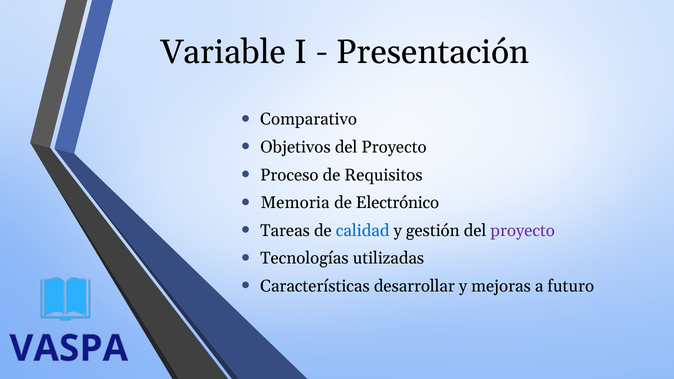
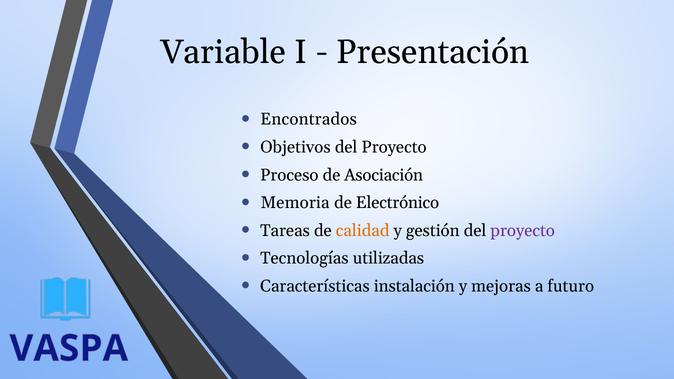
Comparativo: Comparativo -> Encontrados
Requisitos: Requisitos -> Asociación
calidad colour: blue -> orange
desarrollar: desarrollar -> instalación
